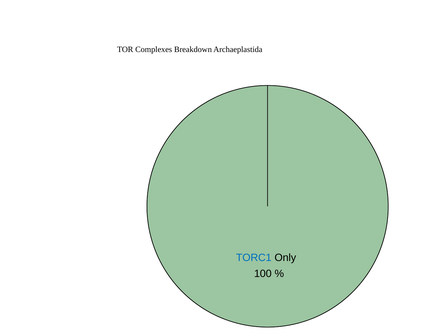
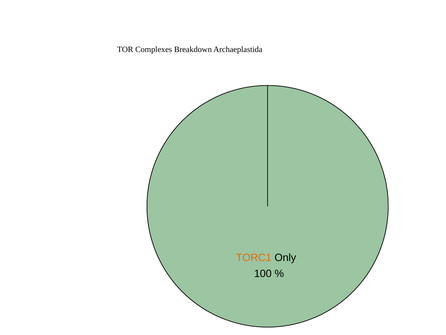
TORC1 colour: blue -> orange
